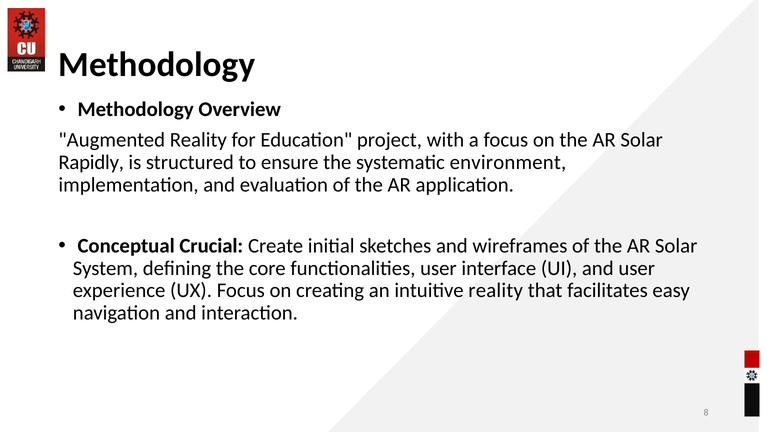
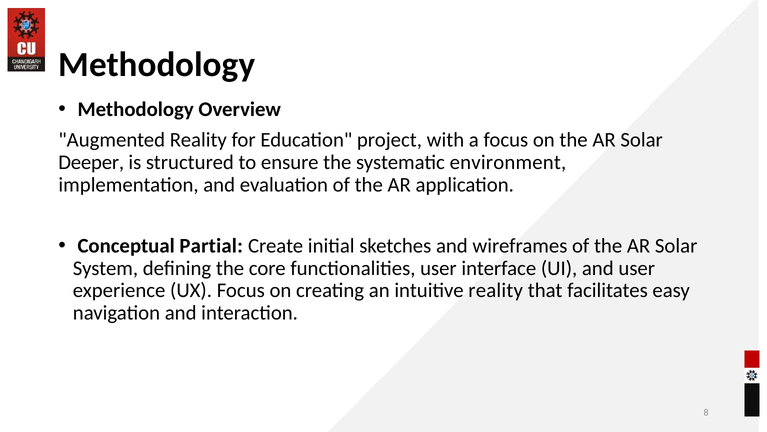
Rapidly: Rapidly -> Deeper
Crucial: Crucial -> Partial
